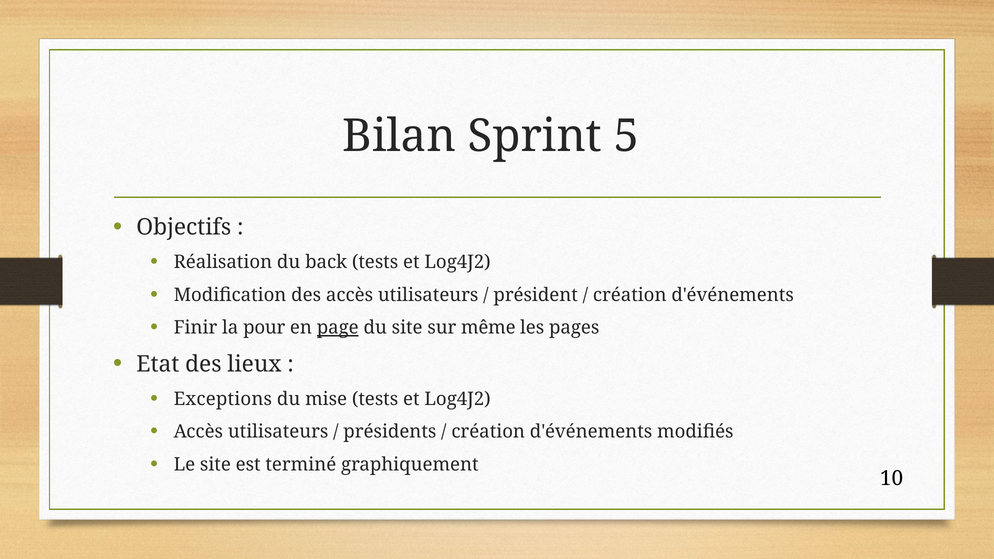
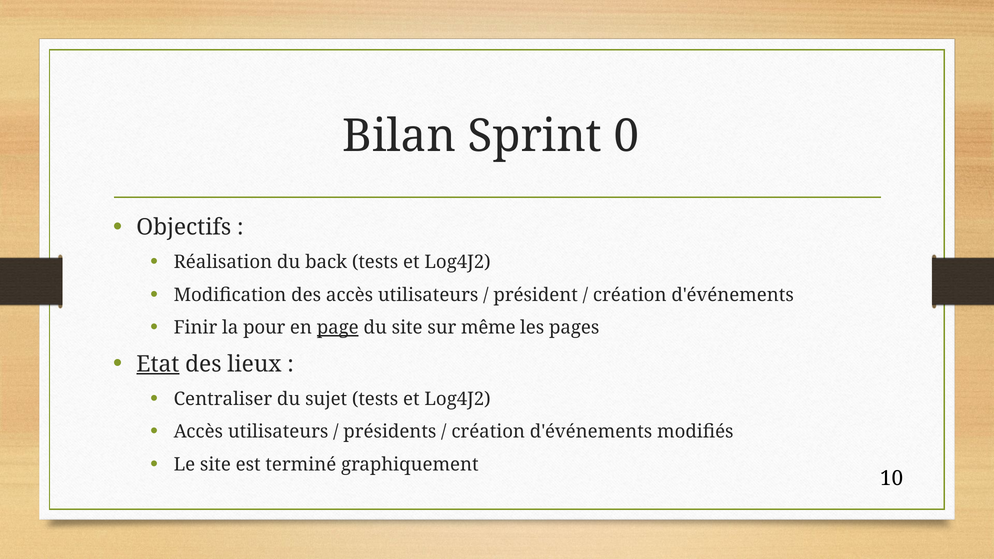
5: 5 -> 0
Etat underline: none -> present
Exceptions: Exceptions -> Centraliser
mise: mise -> sujet
